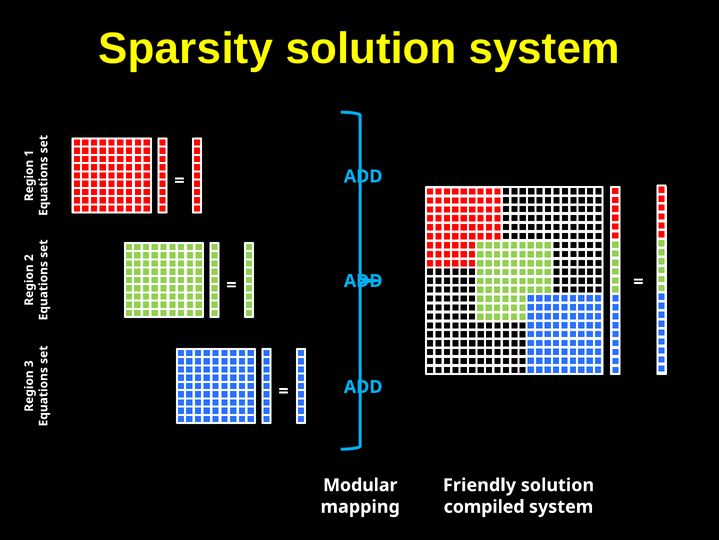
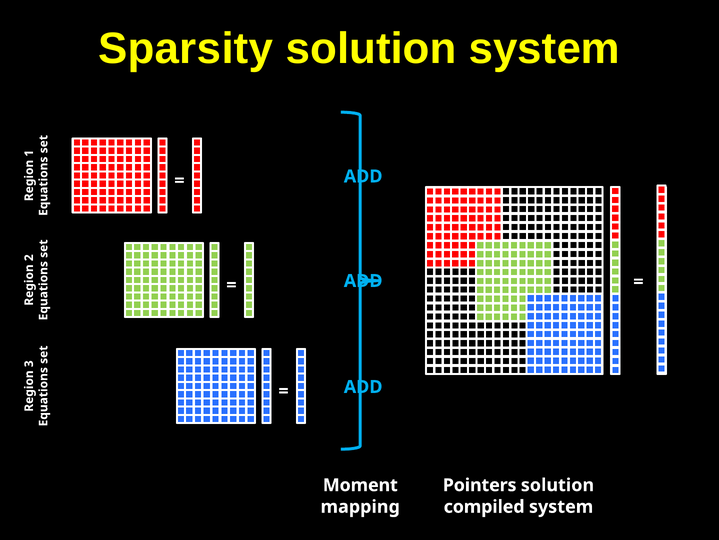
Modular: Modular -> Moment
Friendly: Friendly -> Pointers
